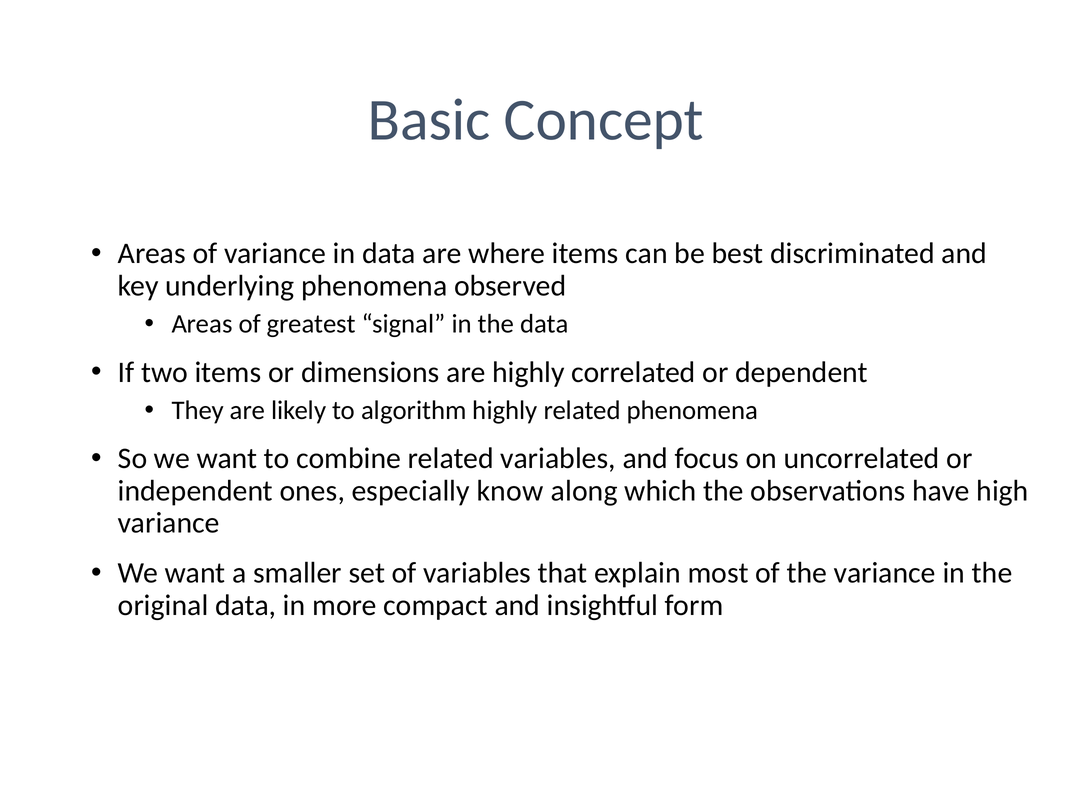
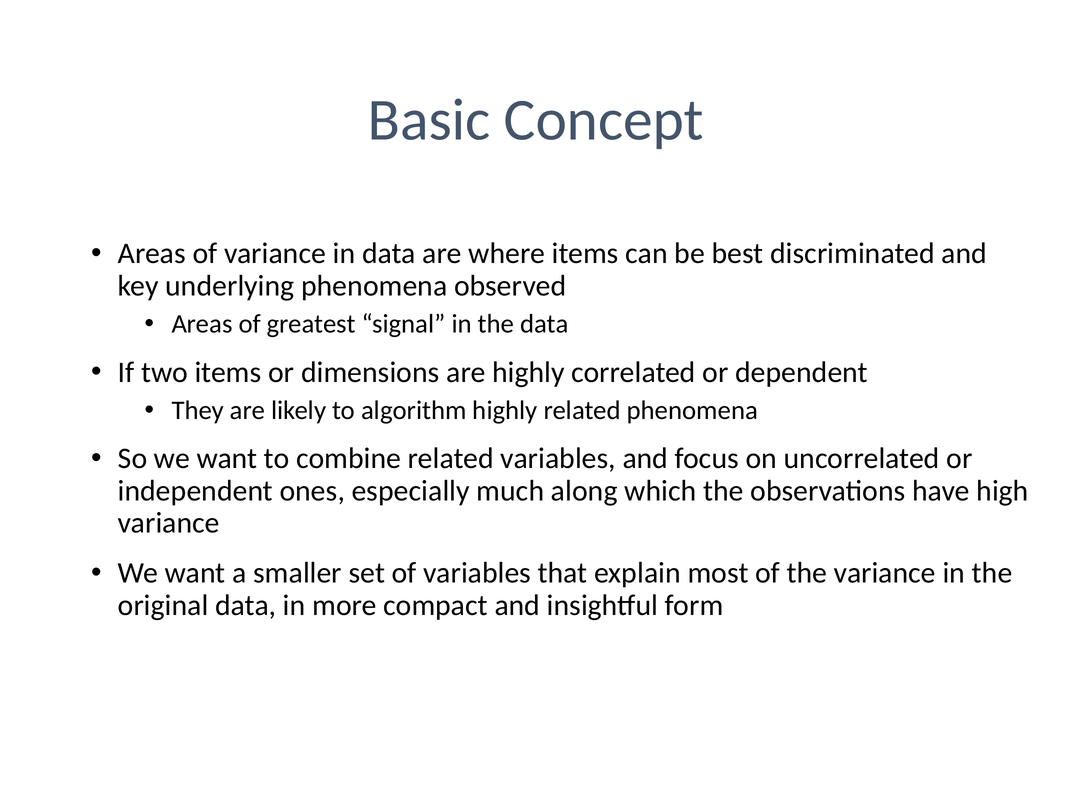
know: know -> much
